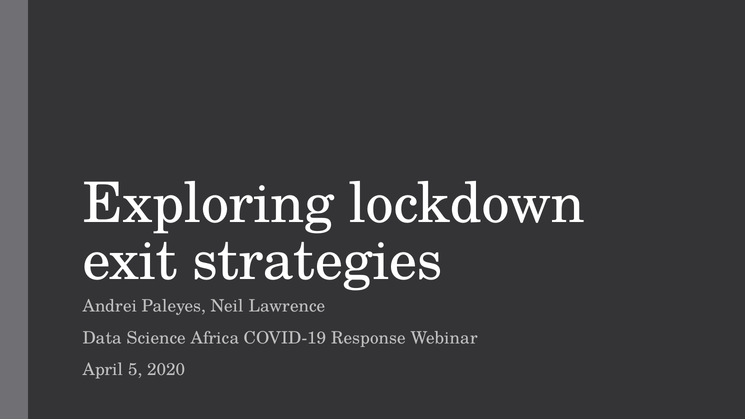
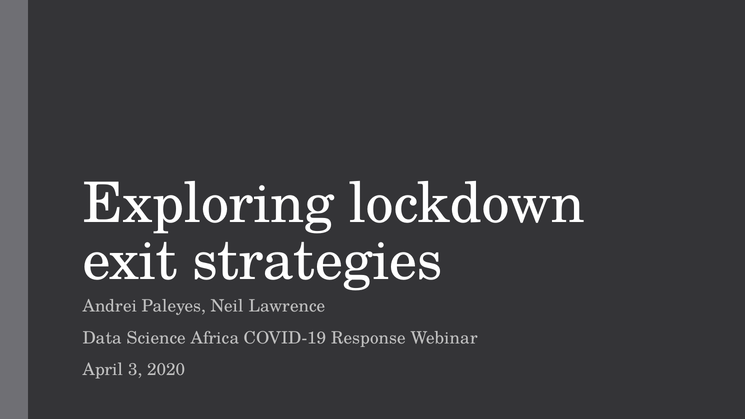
5: 5 -> 3
